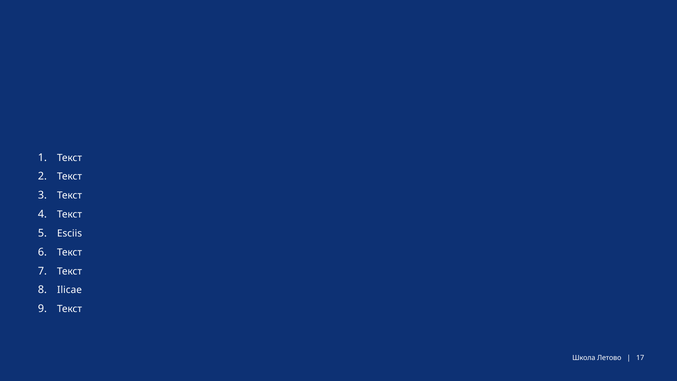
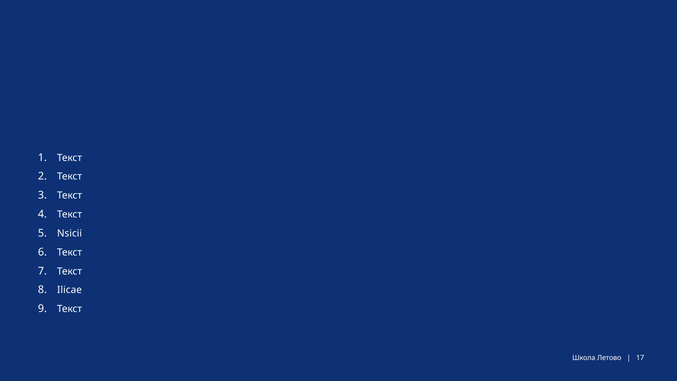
Esciis: Esciis -> Nsicii
